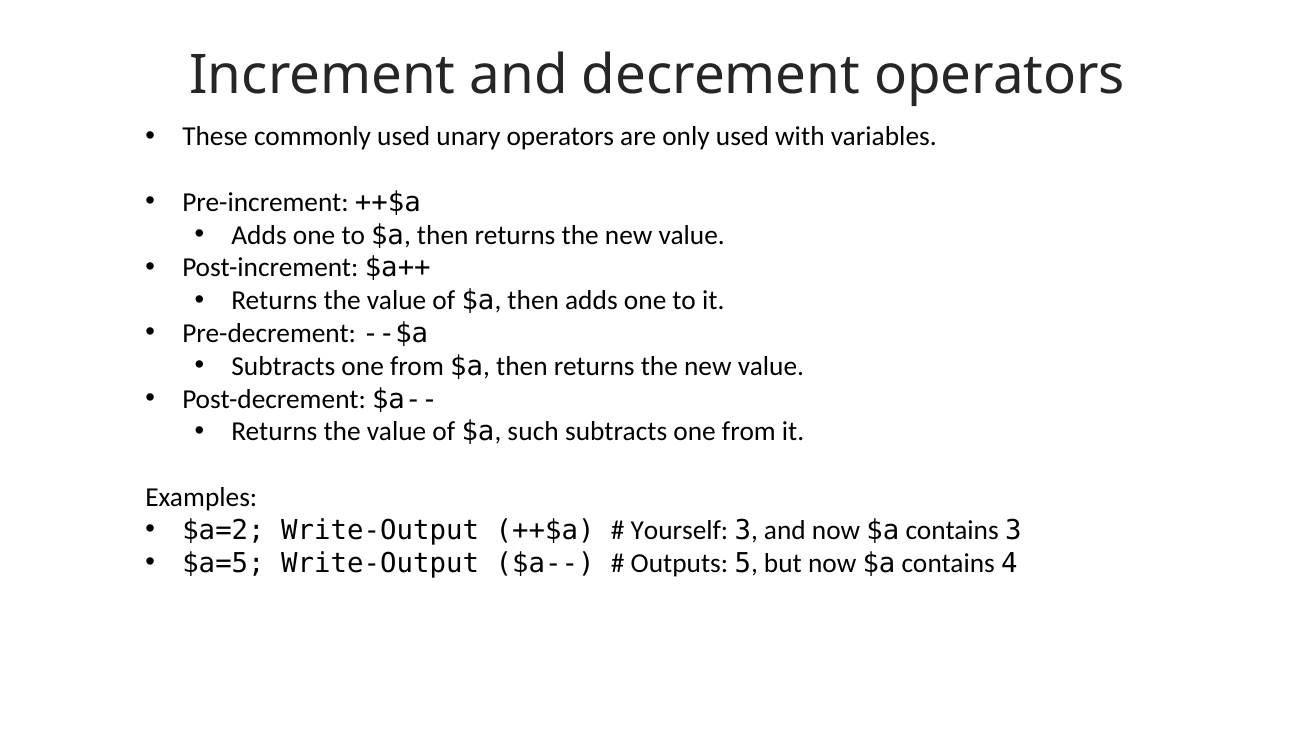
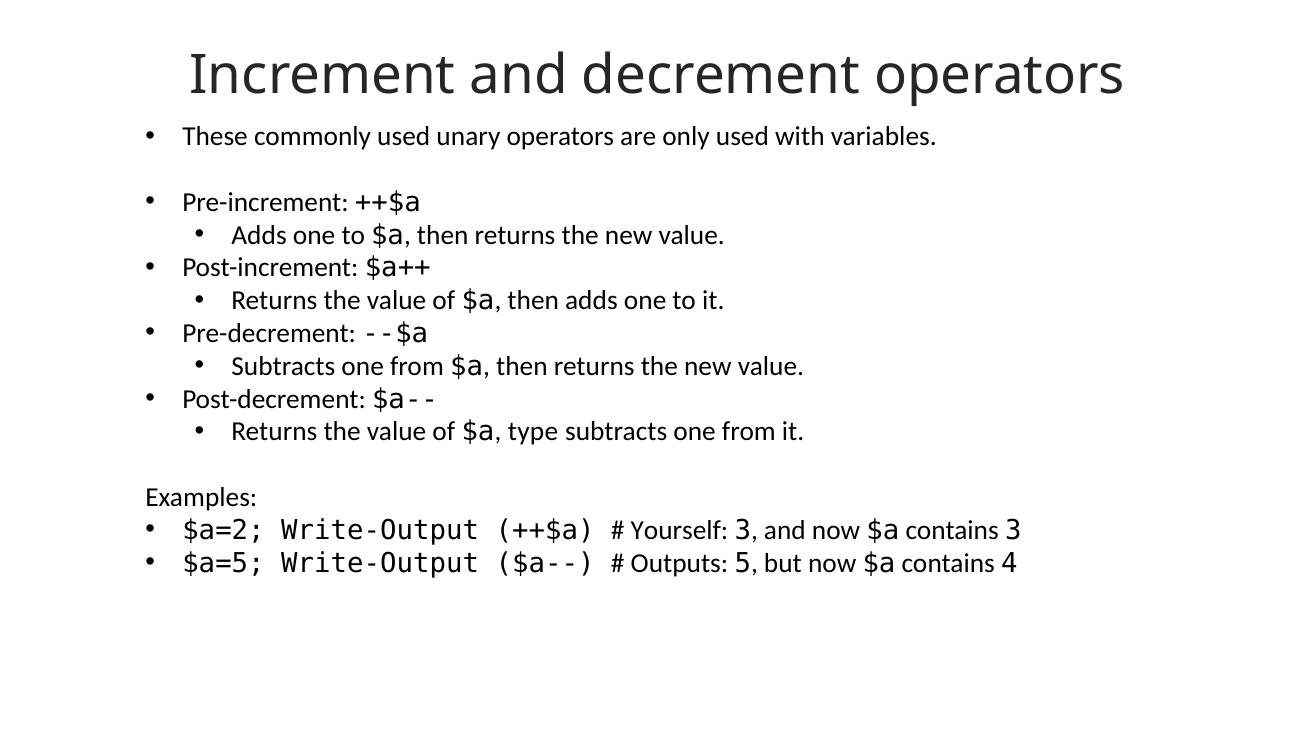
such: such -> type
